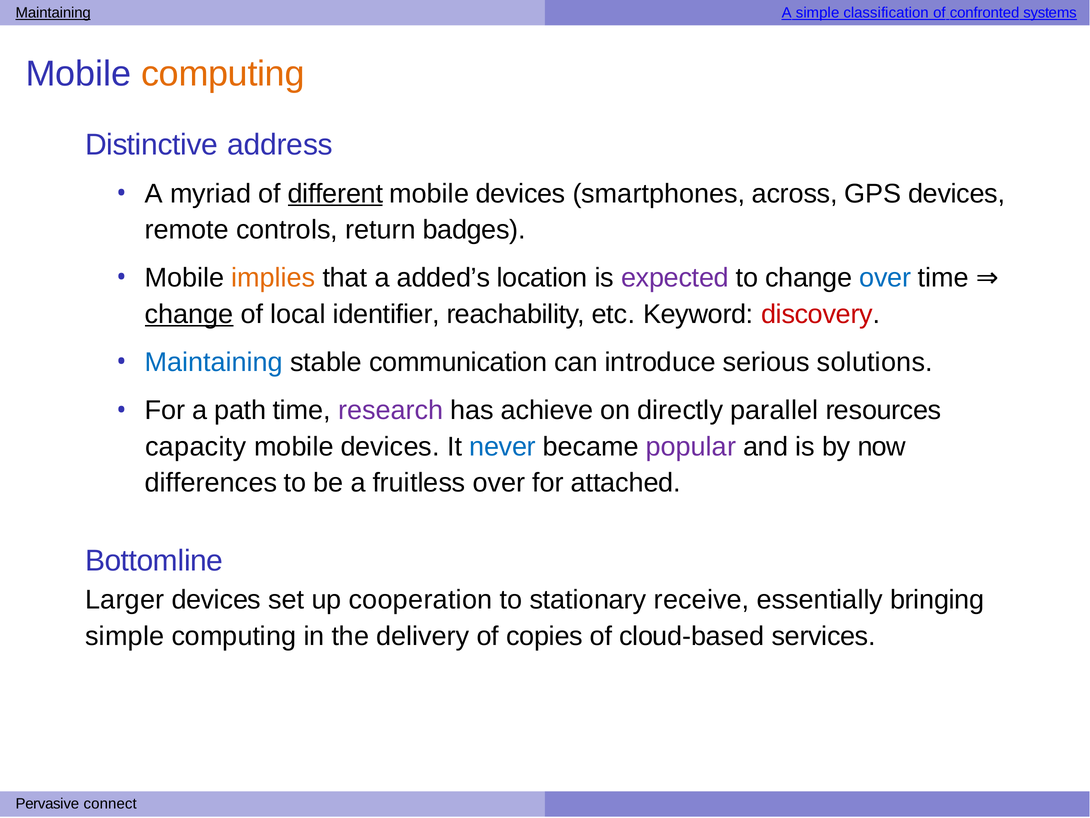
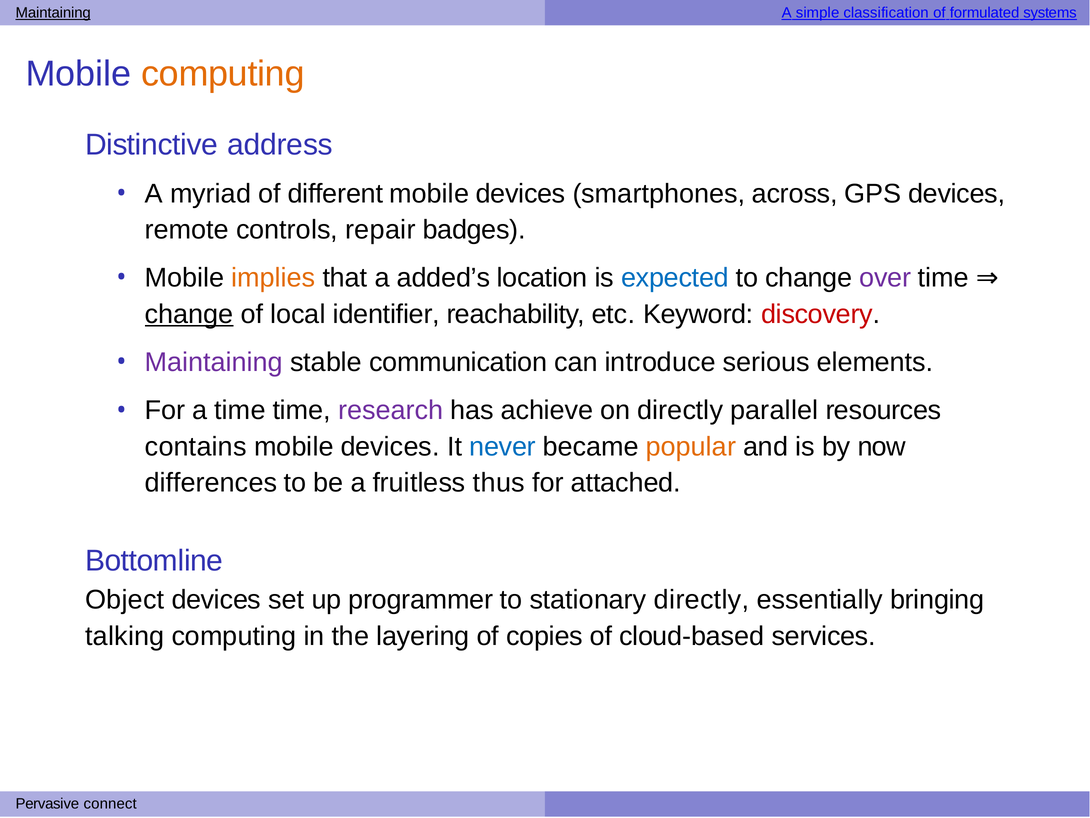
confronted: confronted -> formulated
different underline: present -> none
return: return -> repair
expected colour: purple -> blue
over at (885, 278) colour: blue -> purple
Maintaining at (214, 363) colour: blue -> purple
solutions: solutions -> elements
a path: path -> time
capacity: capacity -> contains
popular colour: purple -> orange
fruitless over: over -> thus
Larger: Larger -> Object
cooperation: cooperation -> programmer
stationary receive: receive -> directly
simple at (125, 636): simple -> talking
delivery: delivery -> layering
